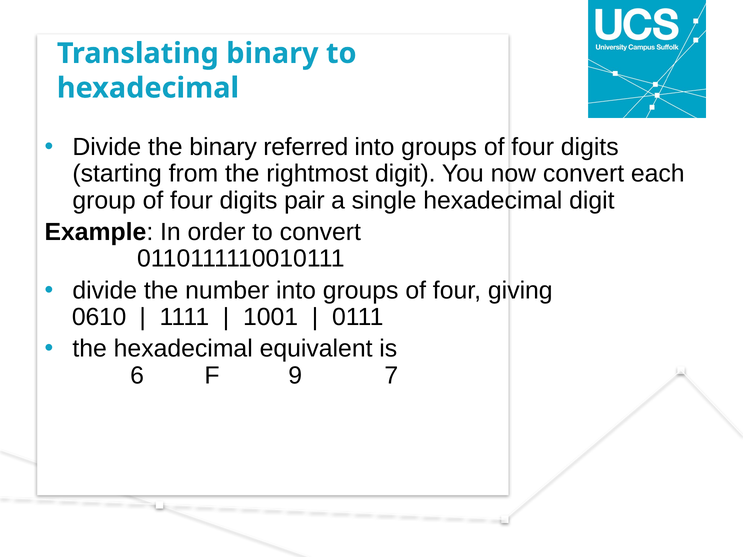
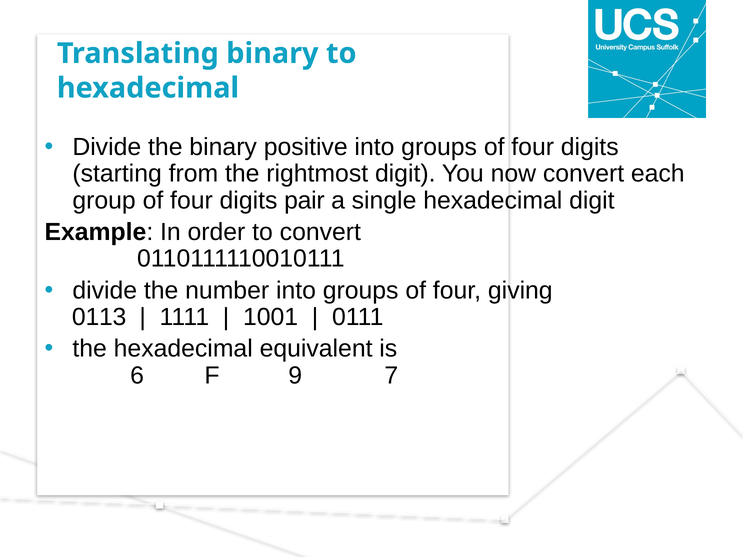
referred: referred -> positive
0610: 0610 -> 0113
